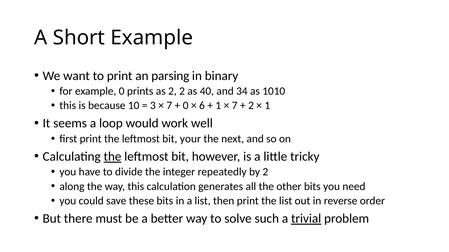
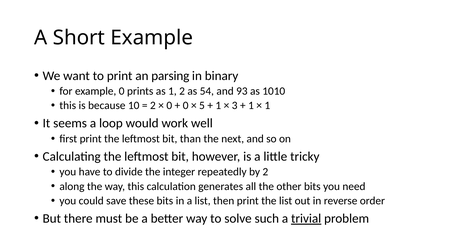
as 2: 2 -> 1
40: 40 -> 54
34: 34 -> 93
3 at (153, 106): 3 -> 2
7 at (169, 106): 7 -> 0
6: 6 -> 5
7 at (235, 106): 7 -> 3
2 at (251, 106): 2 -> 1
your: your -> than
the at (113, 157) underline: present -> none
